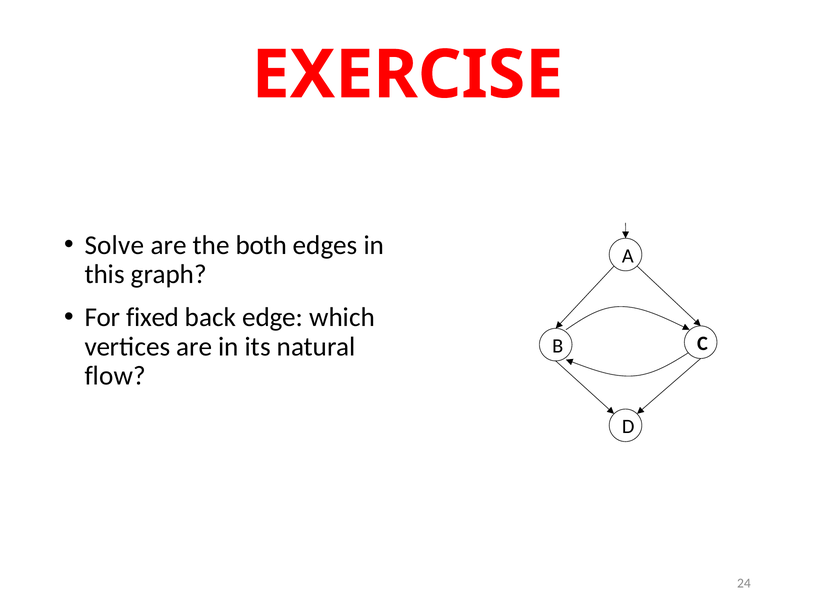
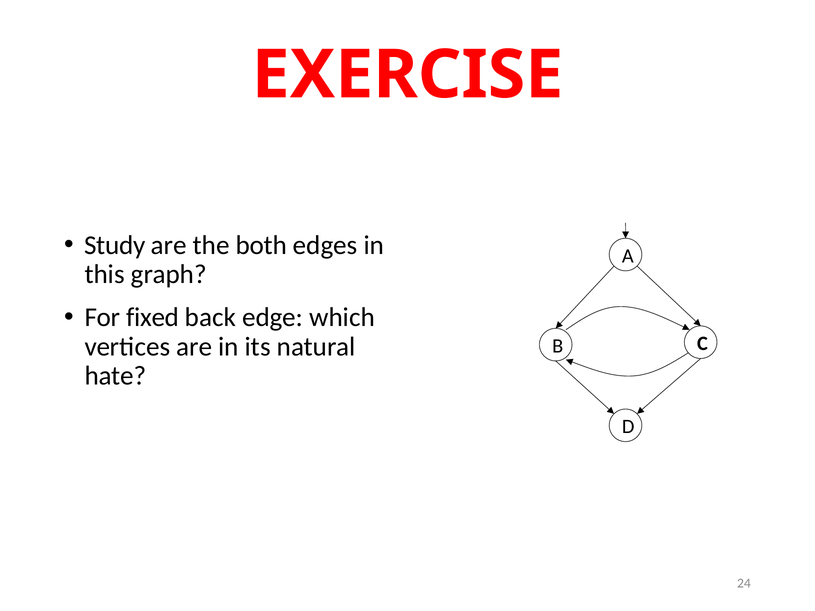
Solve: Solve -> Study
flow: flow -> hate
